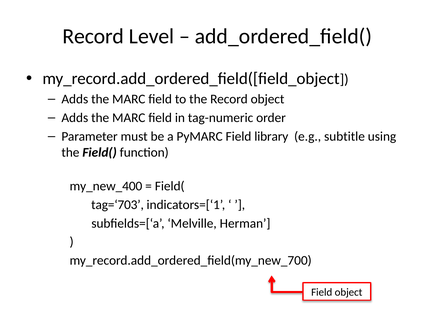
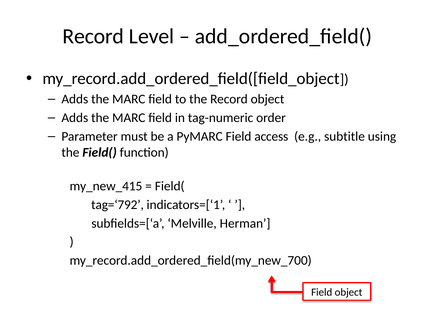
library: library -> access
my_new_400: my_new_400 -> my_new_415
tag=‘703: tag=‘703 -> tag=‘792
